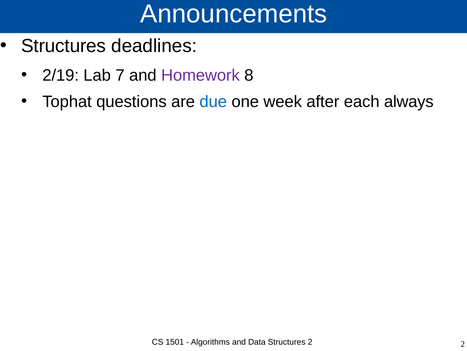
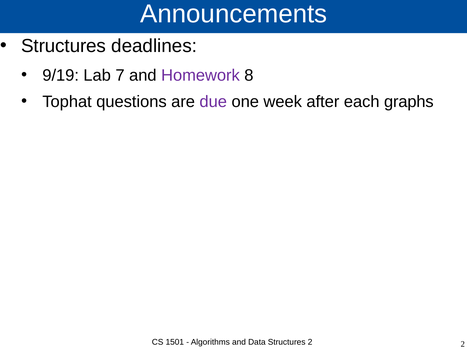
2/19: 2/19 -> 9/19
due colour: blue -> purple
always: always -> graphs
